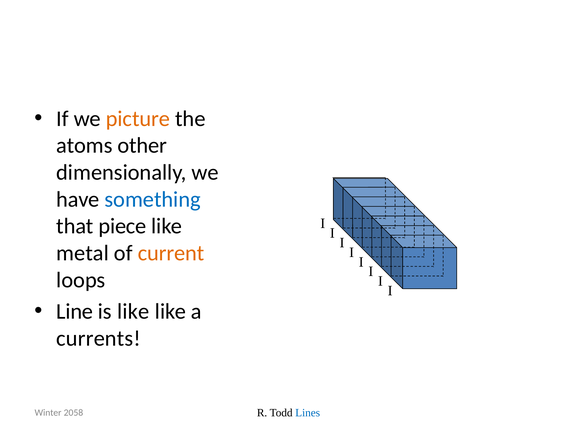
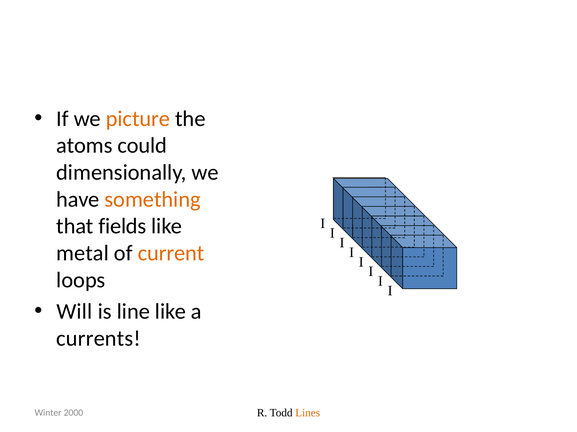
other: other -> could
something colour: blue -> orange
piece: piece -> fields
Line: Line -> Will
is like: like -> line
Lines colour: blue -> orange
2058: 2058 -> 2000
